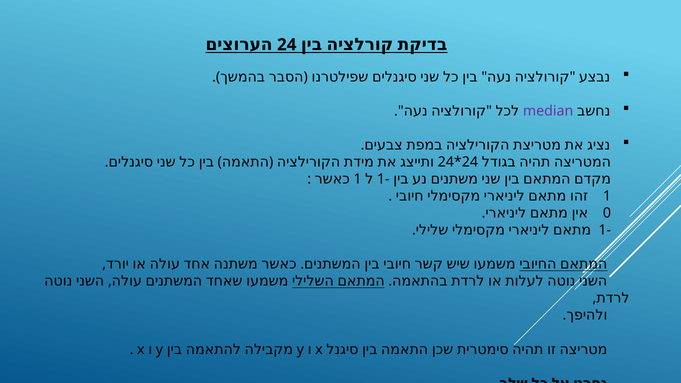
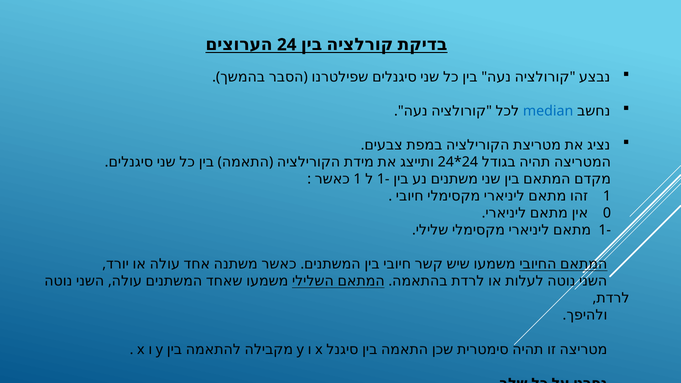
median colour: purple -> blue
